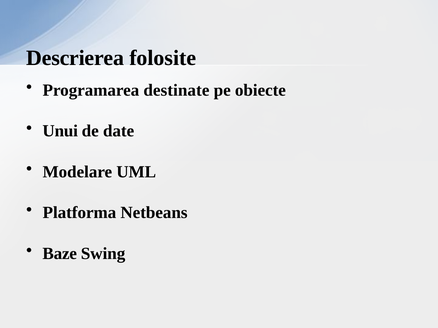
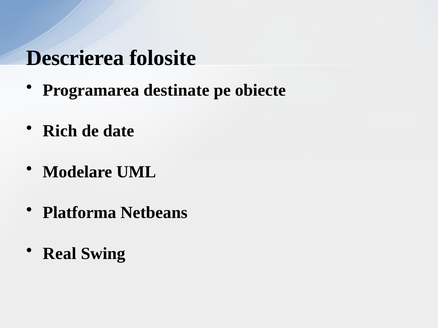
Unui: Unui -> Rich
Baze: Baze -> Real
